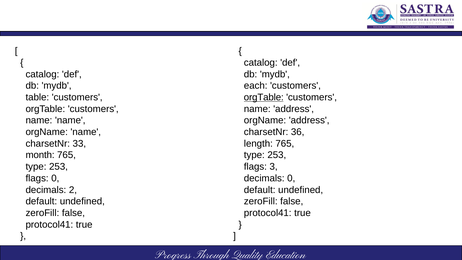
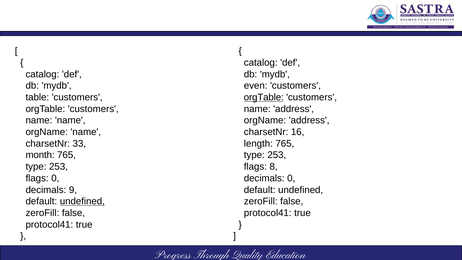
each: each -> even
36: 36 -> 16
3: 3 -> 8
2: 2 -> 9
undefined at (82, 201) underline: none -> present
